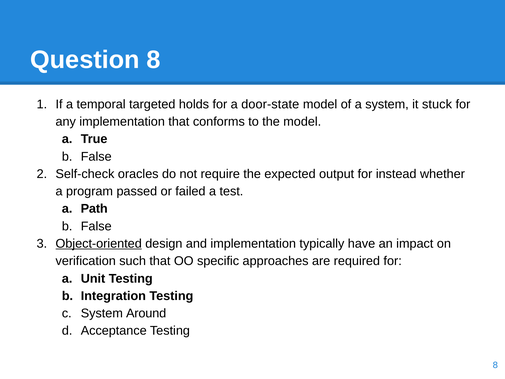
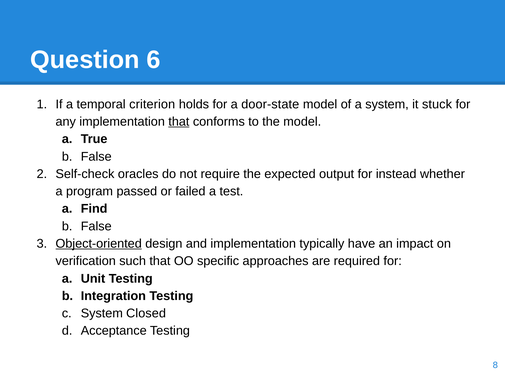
Question 8: 8 -> 6
targeted: targeted -> criterion
that at (179, 122) underline: none -> present
Path: Path -> Find
Around: Around -> Closed
